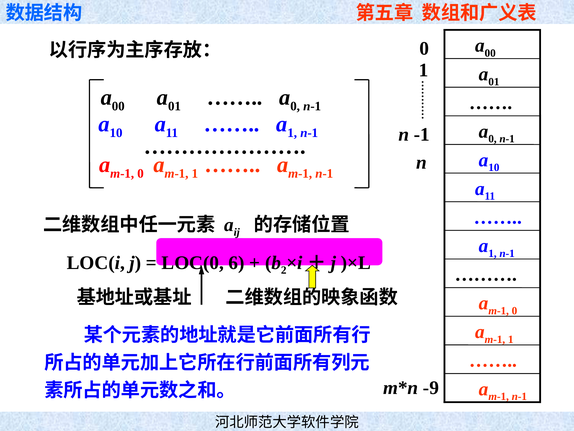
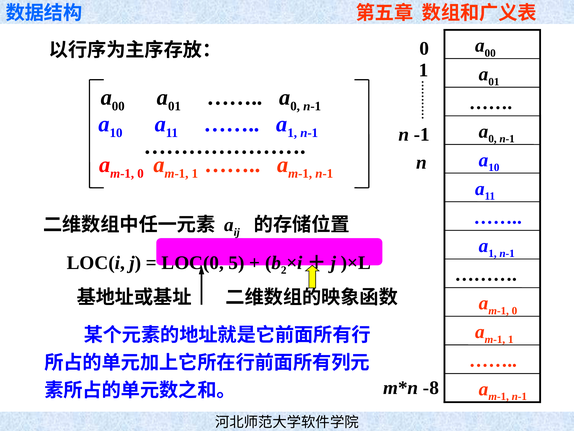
6: 6 -> 5
-9: -9 -> -8
